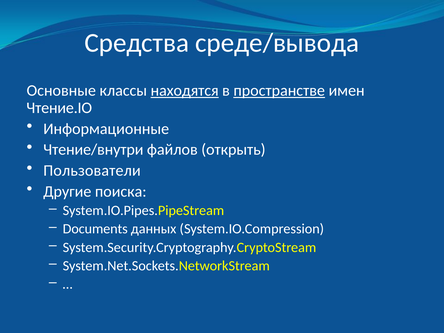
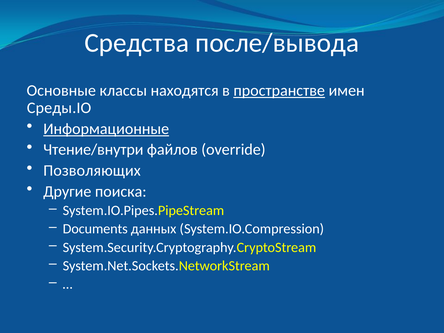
среде/вывода: среде/вывода -> после/вывода
находятся underline: present -> none
Чтение.IO: Чтение.IO -> Среды.IO
Информационные underline: none -> present
открыть: открыть -> override
Пользователи: Пользователи -> Позволяющих
